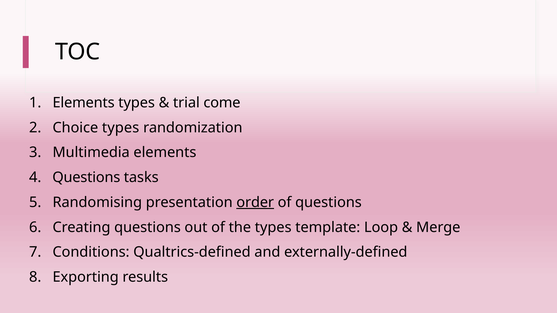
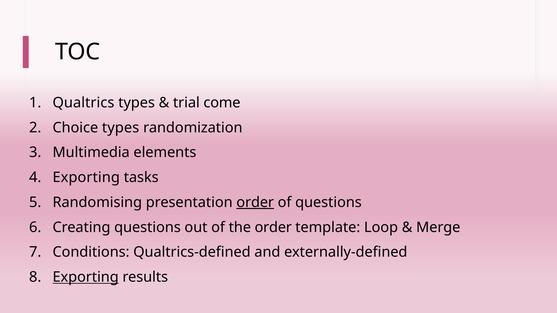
Elements at (84, 103): Elements -> Qualtrics
Questions at (86, 178): Questions -> Exporting
the types: types -> order
Exporting at (86, 277) underline: none -> present
